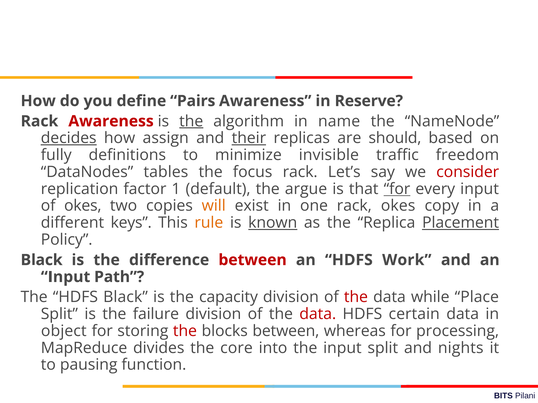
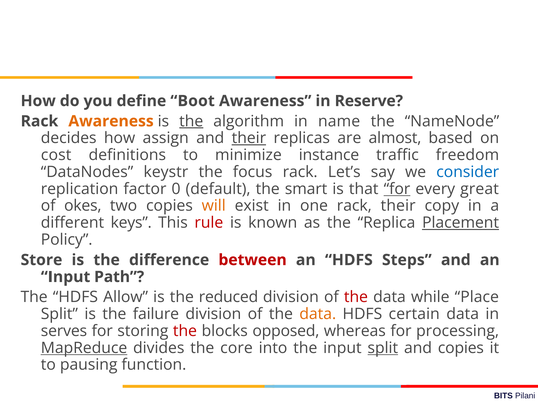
Pairs: Pairs -> Boot
Awareness at (111, 121) colour: red -> orange
decides underline: present -> none
should: should -> almost
fully: fully -> cost
invisible: invisible -> instance
tables: tables -> keystr
consider colour: red -> blue
1: 1 -> 0
argue: argue -> smart
every input: input -> great
rack okes: okes -> their
rule colour: orange -> red
known underline: present -> none
Black at (42, 260): Black -> Store
Work: Work -> Steps
HDFS Black: Black -> Allow
capacity: capacity -> reduced
data at (318, 314) colour: red -> orange
object: object -> serves
blocks between: between -> opposed
MapReduce underline: none -> present
split at (383, 348) underline: none -> present
and nights: nights -> copies
